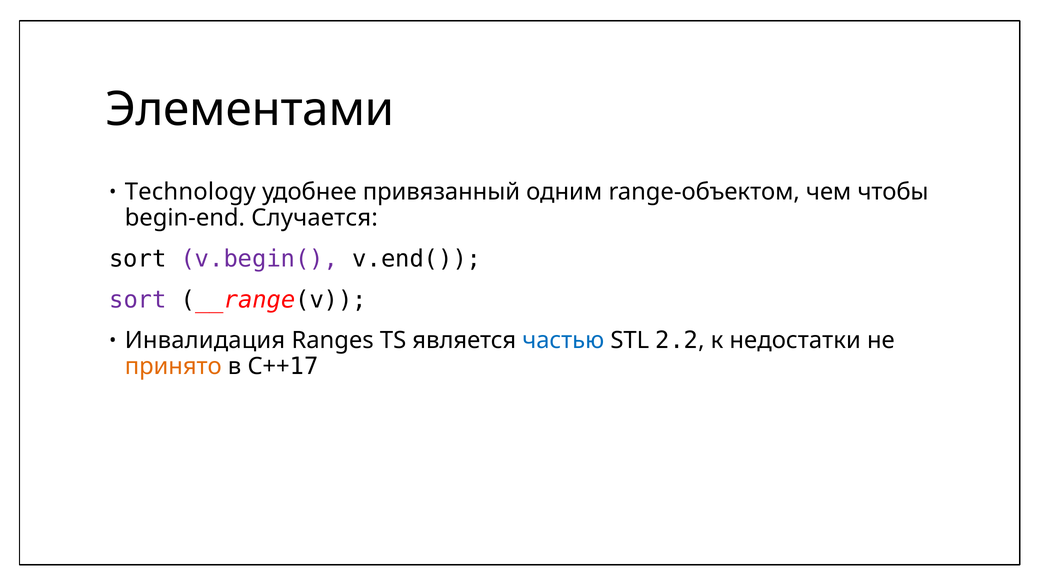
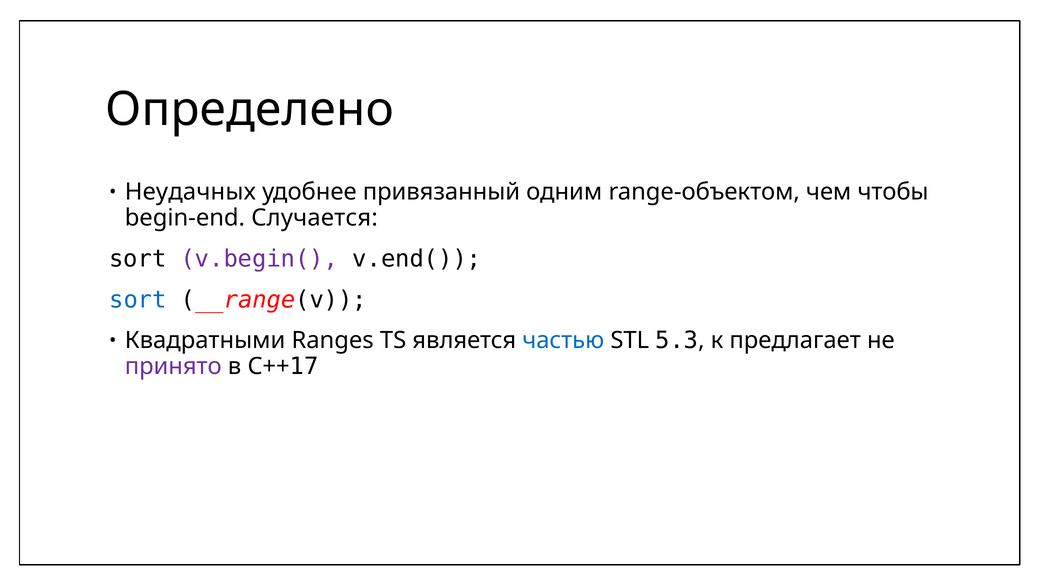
Элементами: Элементами -> Определено
Technology: Technology -> Неудачных
sort at (138, 300) colour: purple -> blue
Инвалидация: Инвалидация -> Квадратными
2.2: 2.2 -> 5.3
недостатки: недостатки -> предлагает
принято colour: orange -> purple
